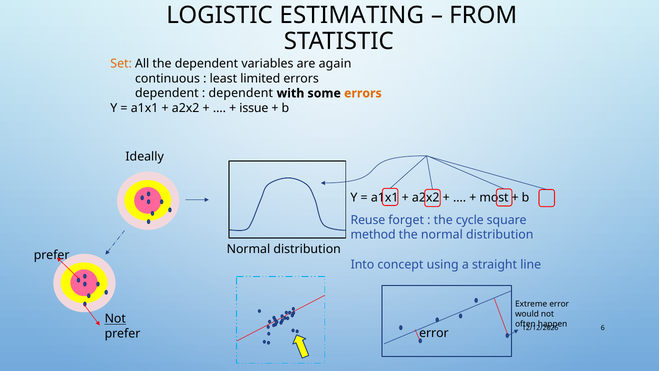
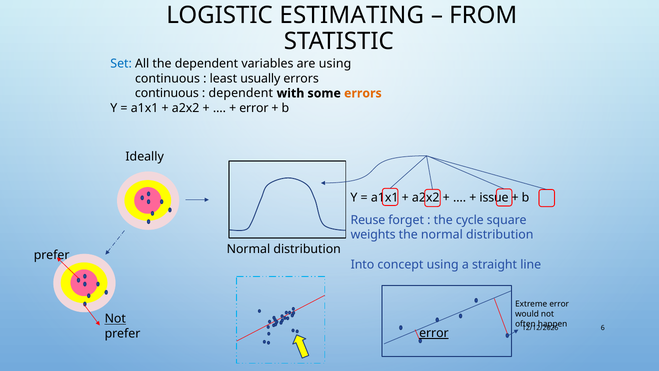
Set colour: orange -> blue
are again: again -> using
limited: limited -> usually
dependent at (167, 93): dependent -> continuous
issue at (254, 108): issue -> error
most: most -> issue
method: method -> weights
error at (434, 333) underline: none -> present
